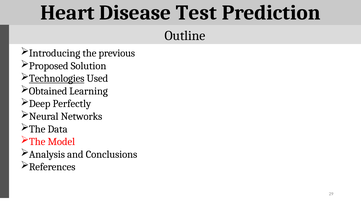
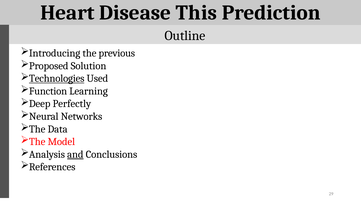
Test: Test -> This
Obtained: Obtained -> Function
and underline: none -> present
